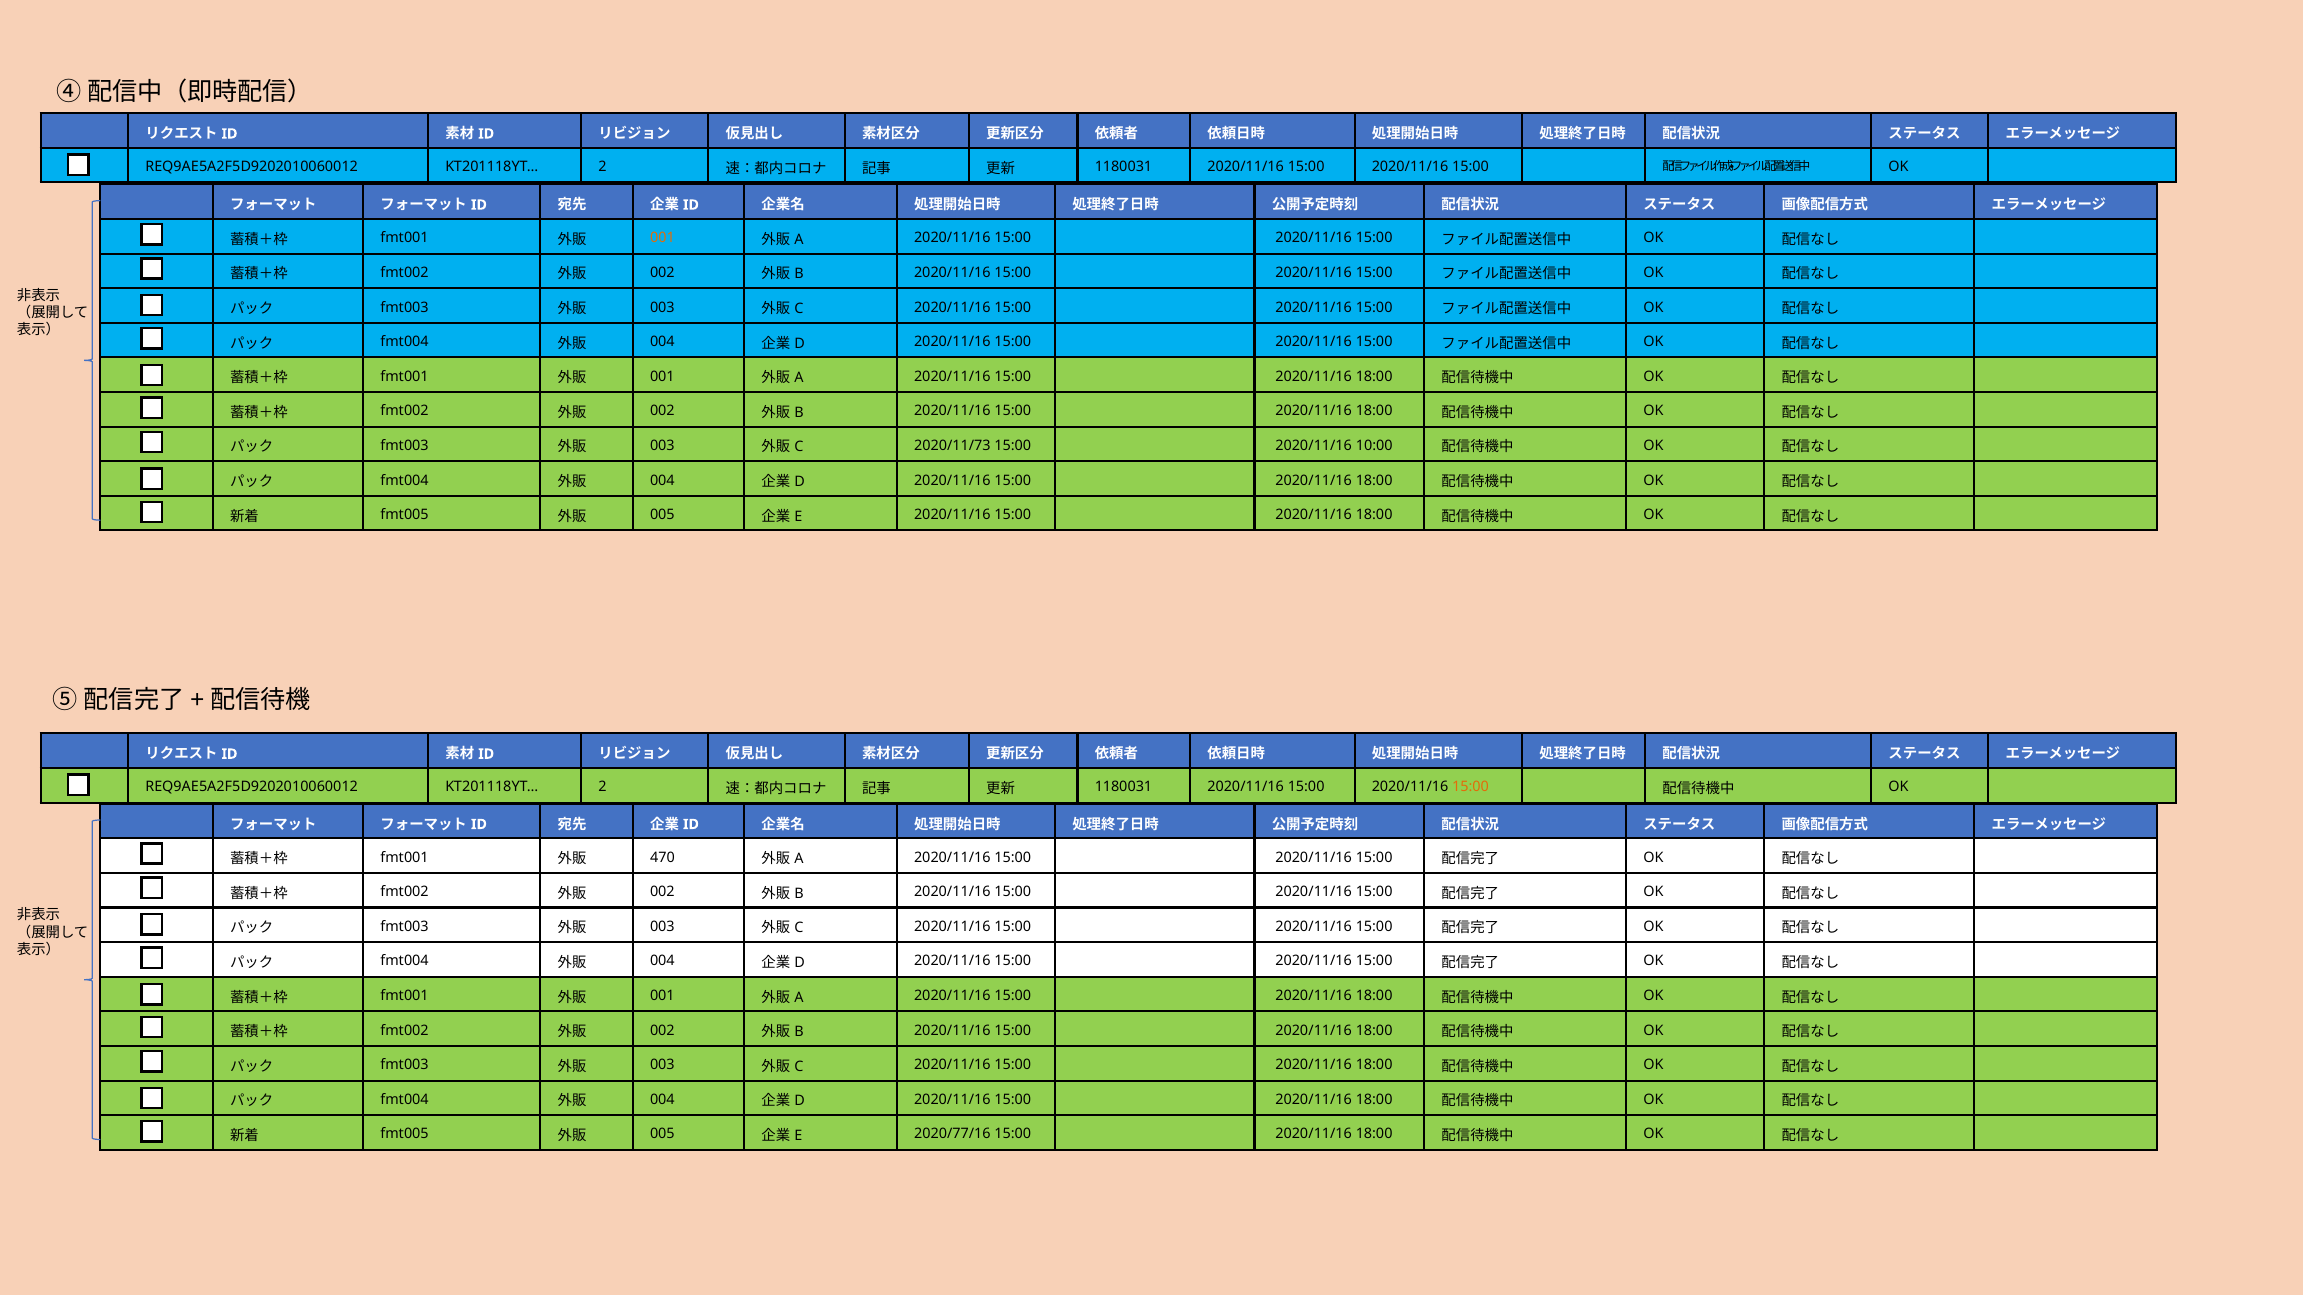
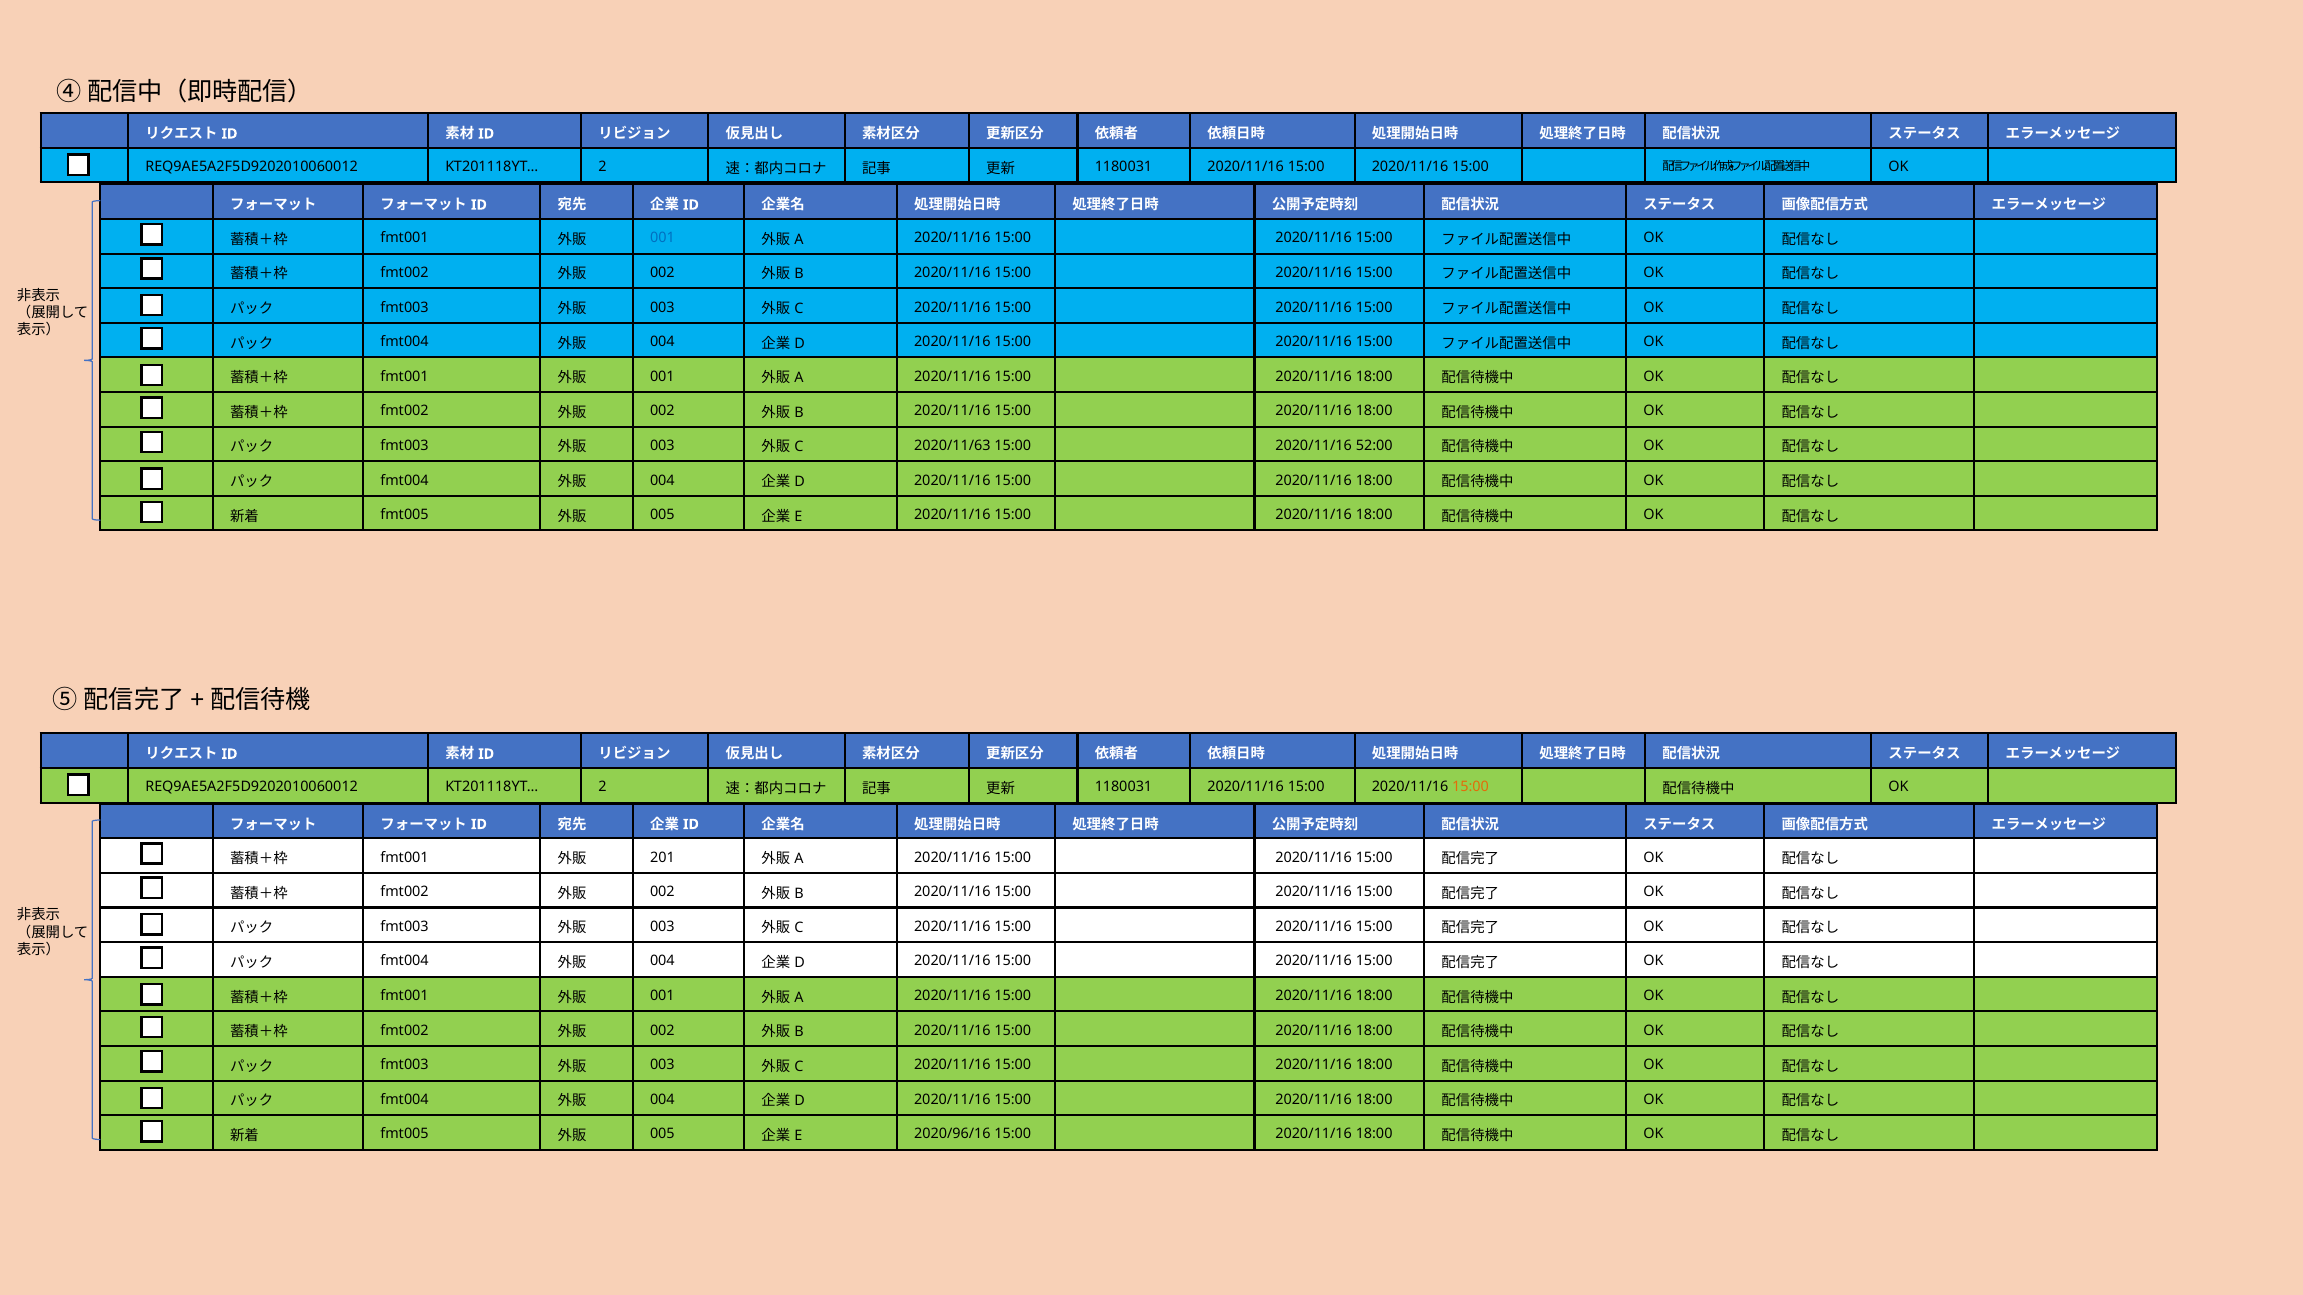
001 at (662, 238) colour: orange -> blue
2020/11/73: 2020/11/73 -> 2020/11/63
10:00: 10:00 -> 52:00
470: 470 -> 201
2020/77/16: 2020/77/16 -> 2020/96/16
